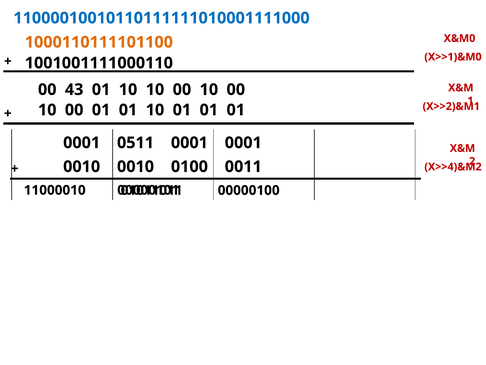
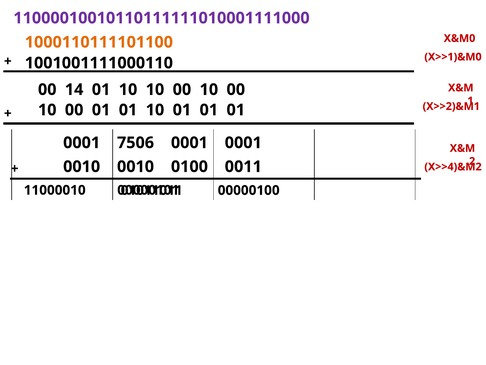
11000010010110111111010001111000 colour: blue -> purple
43: 43 -> 14
0511: 0511 -> 7506
